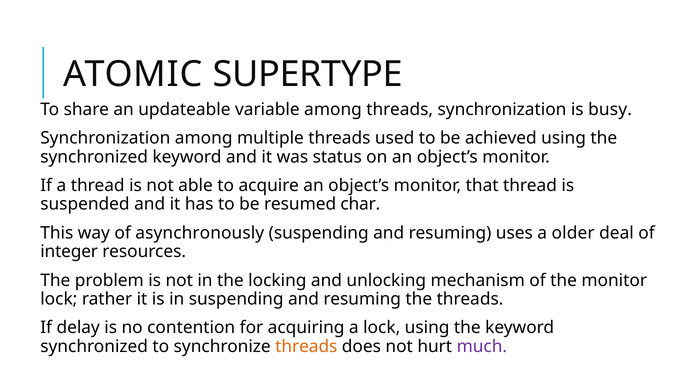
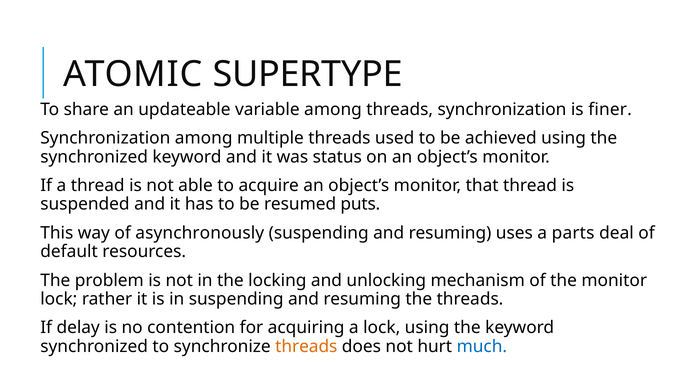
busy: busy -> finer
char: char -> puts
older: older -> parts
integer: integer -> default
much colour: purple -> blue
